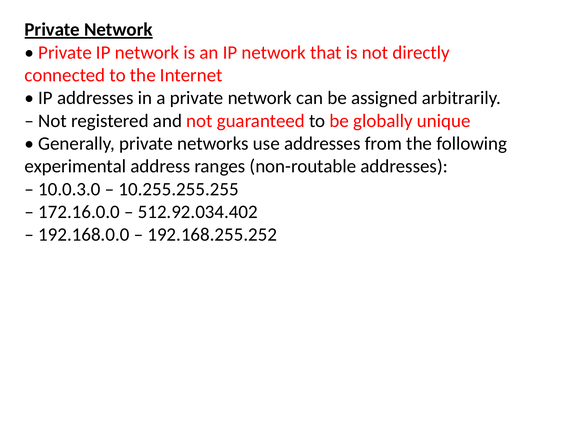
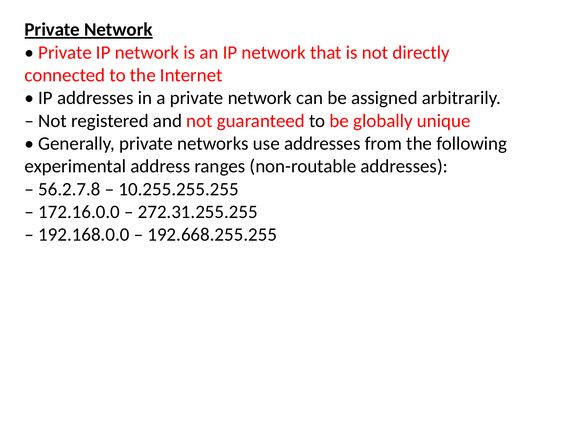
10.0.3.0: 10.0.3.0 -> 56.2.7.8
512.92.034.402: 512.92.034.402 -> 272.31.255.255
192.168.255.252: 192.168.255.252 -> 192.668.255.255
